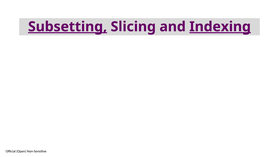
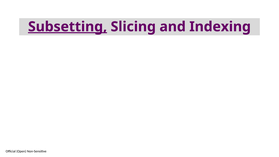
Indexing underline: present -> none
